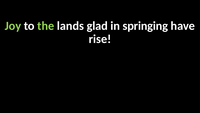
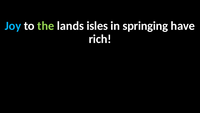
Joy colour: light green -> light blue
glad: glad -> isles
rise: rise -> rich
